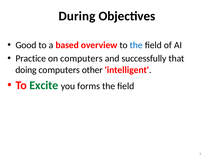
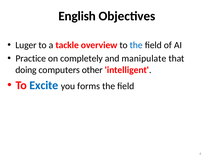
During: During -> English
Good: Good -> Luger
based: based -> tackle
on computers: computers -> completely
successfully: successfully -> manipulate
Excite colour: green -> blue
